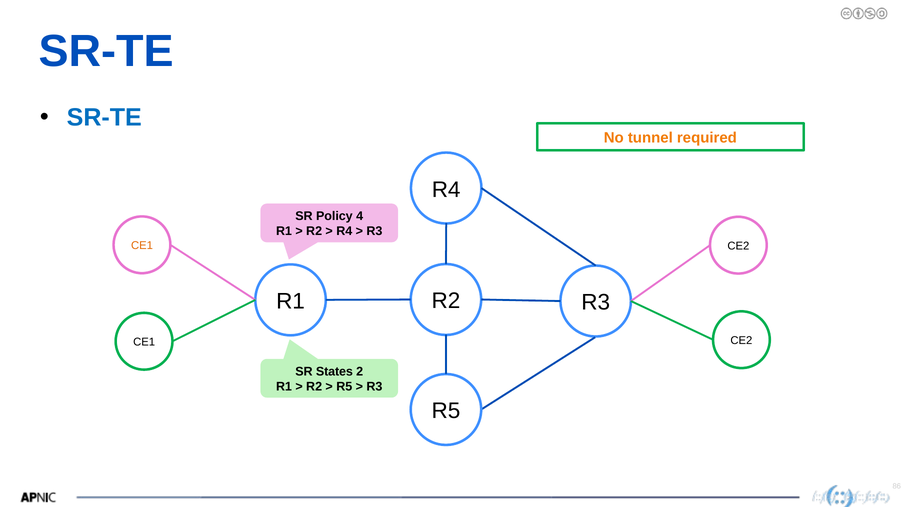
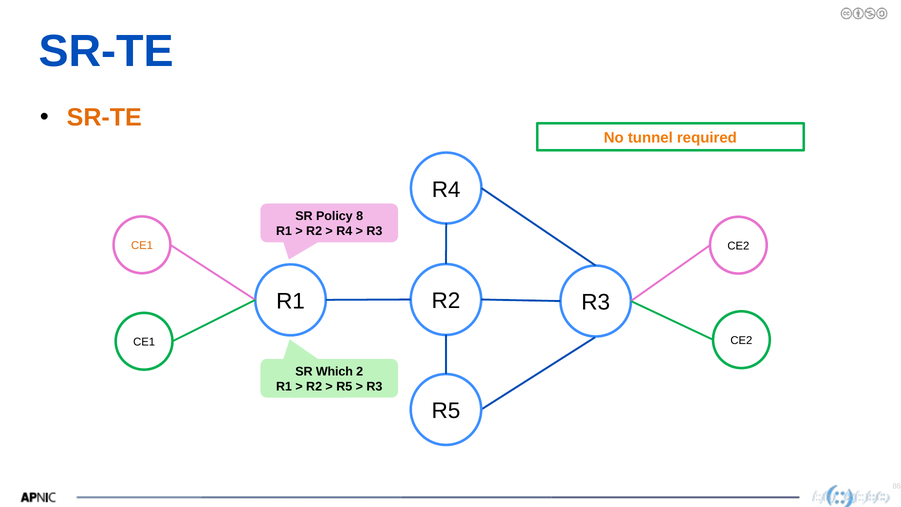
SR-TE at (104, 118) colour: blue -> orange
4: 4 -> 8
States: States -> Which
